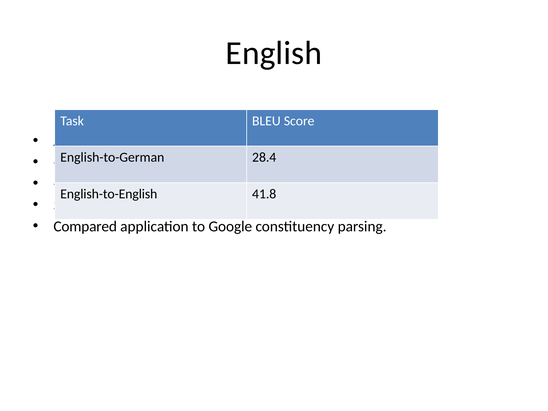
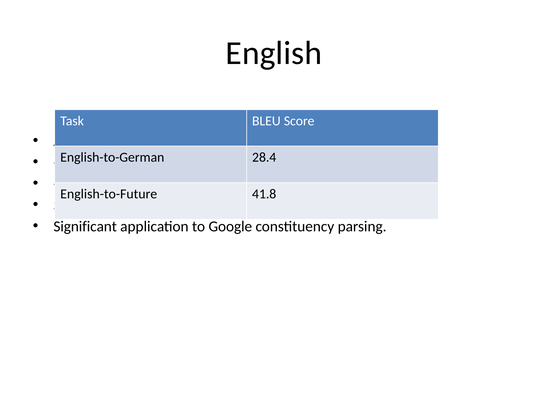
English-to-English: English-to-English -> English-to-Future
Compared: Compared -> Significant
